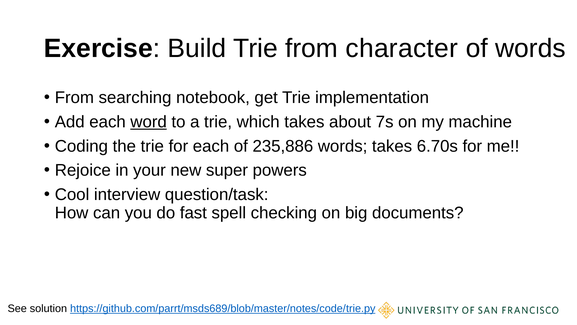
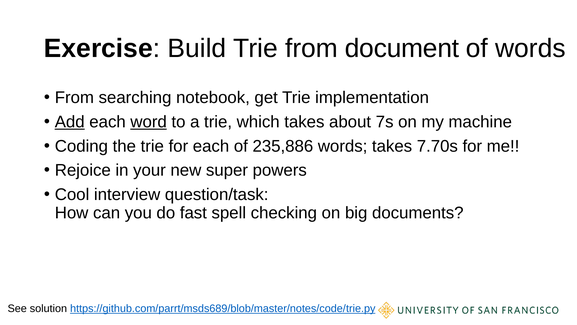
character: character -> document
Add underline: none -> present
6.70s: 6.70s -> 7.70s
